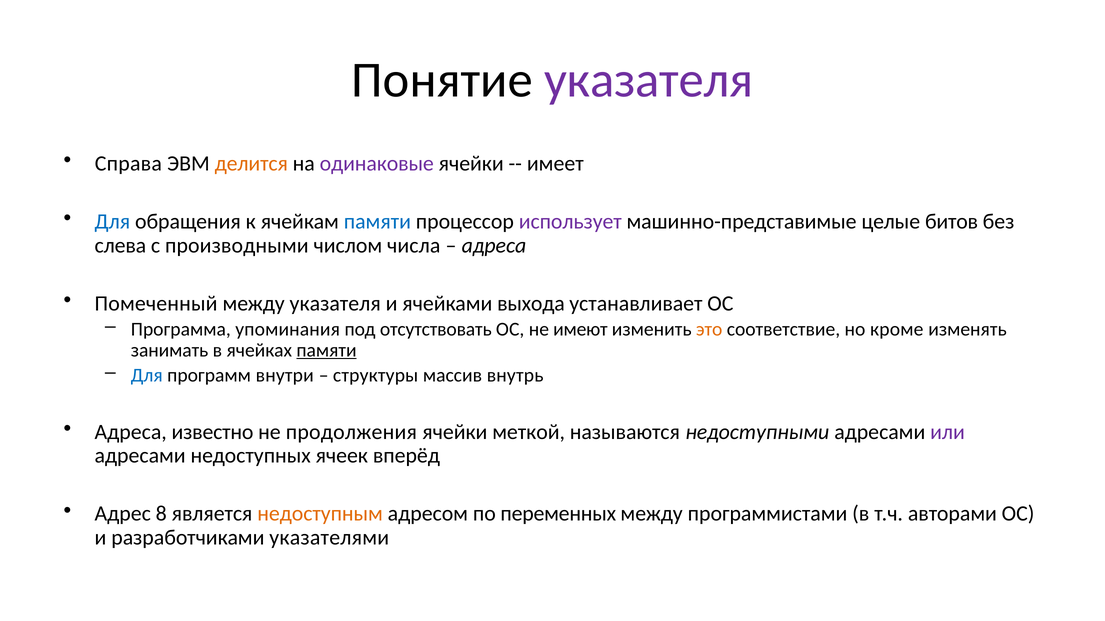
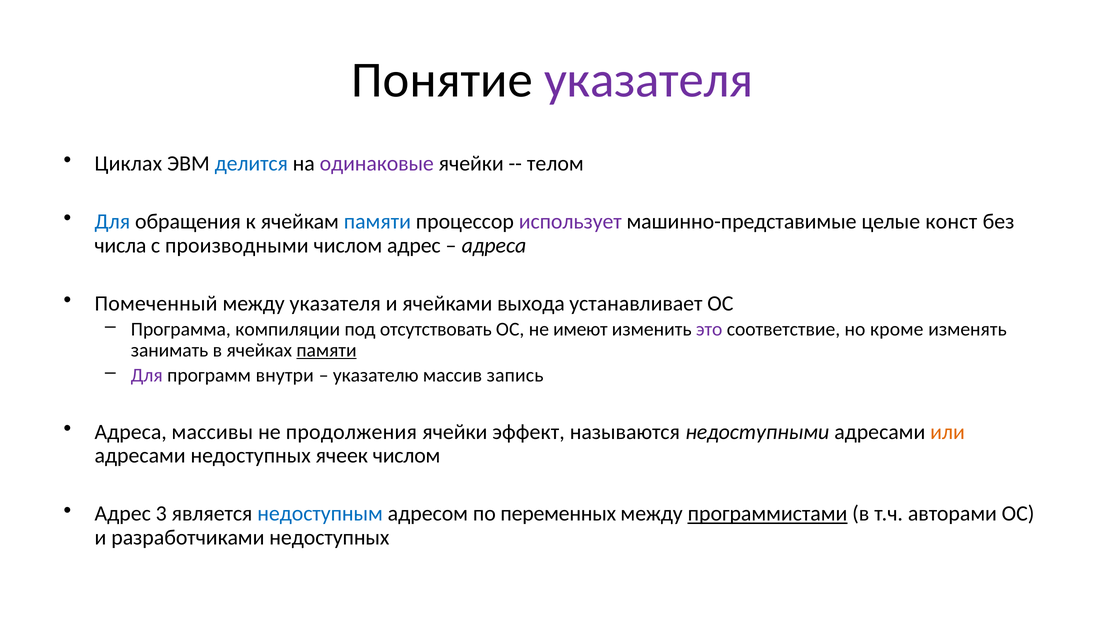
Справа: Справа -> Циклах
делится colour: orange -> blue
имеет: имеет -> телом
битов: битов -> конст
слева: слева -> числа
числом числа: числа -> адрес
упоминания: упоминания -> компиляции
это colour: orange -> purple
Для at (147, 375) colour: blue -> purple
структуры: структуры -> указателю
внутрь: внутрь -> запись
известно: известно -> массивы
меткой: меткой -> эффект
или colour: purple -> orange
ячеек вперёд: вперёд -> числом
8: 8 -> 3
недоступным colour: orange -> blue
программистами underline: none -> present
разработчиками указателями: указателями -> недоступных
